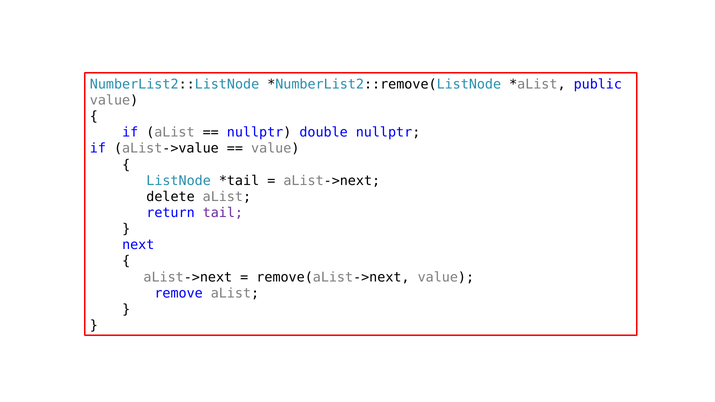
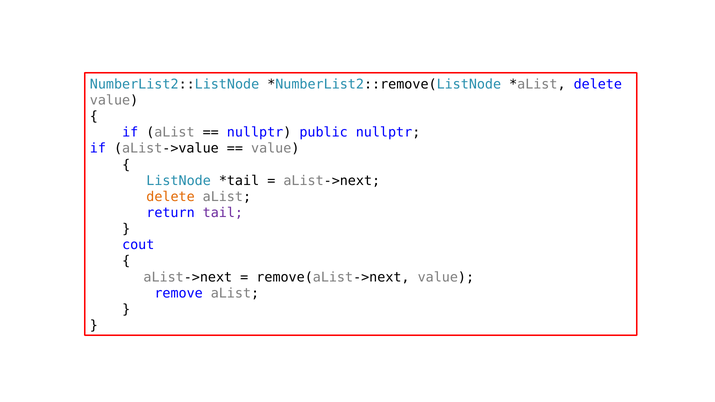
public at (598, 84): public -> delete
double: double -> public
delete at (171, 197) colour: black -> orange
next: next -> cout
